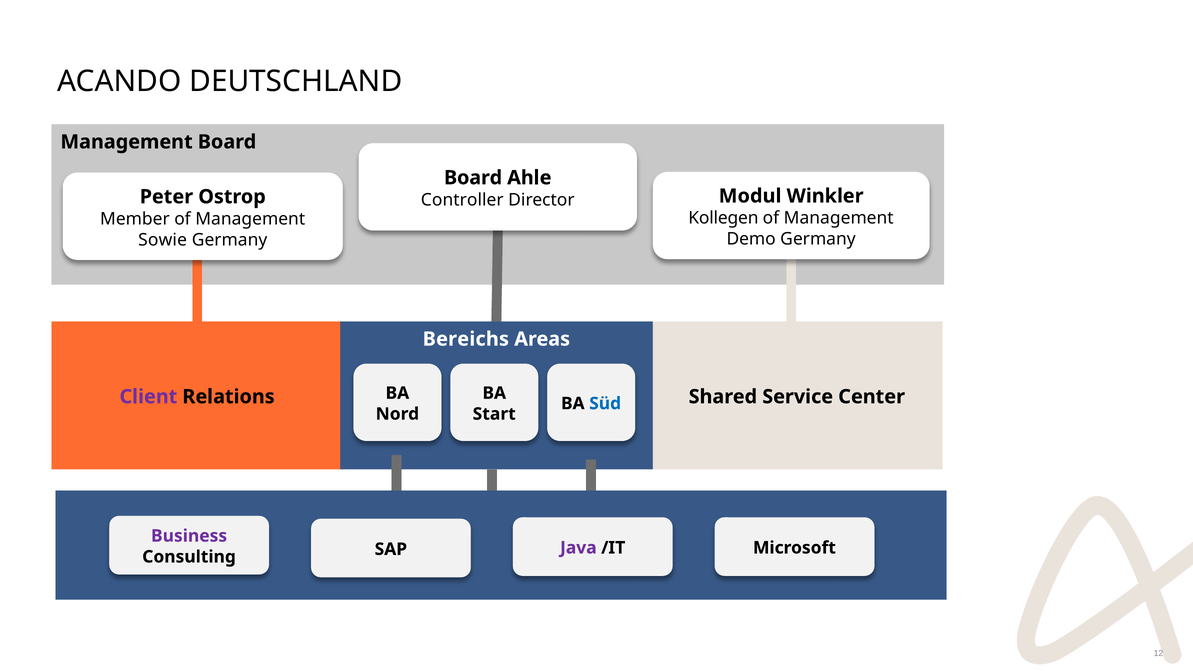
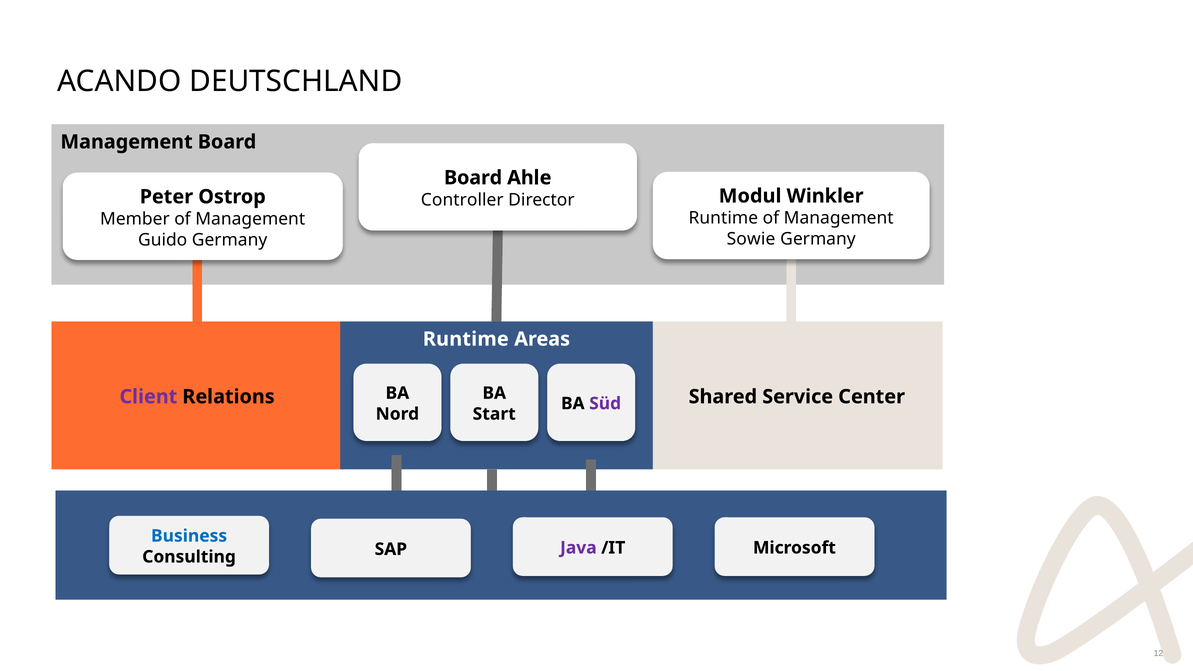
Kollegen at (723, 218): Kollegen -> Runtime
Demo: Demo -> Sowie
Sowie: Sowie -> Guido
Bereichs at (466, 339): Bereichs -> Runtime
Süd colour: blue -> purple
Business colour: purple -> blue
